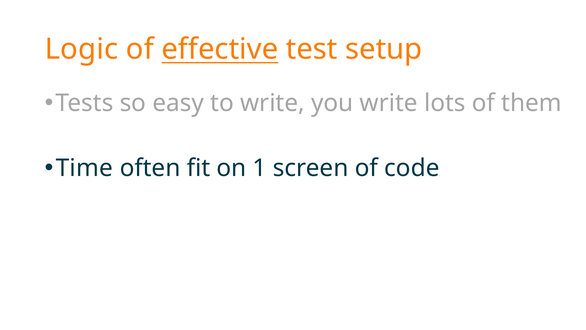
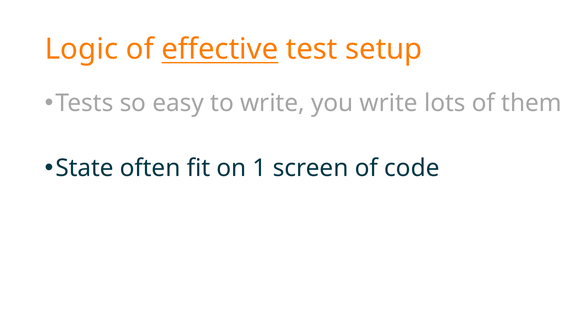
Time: Time -> State
